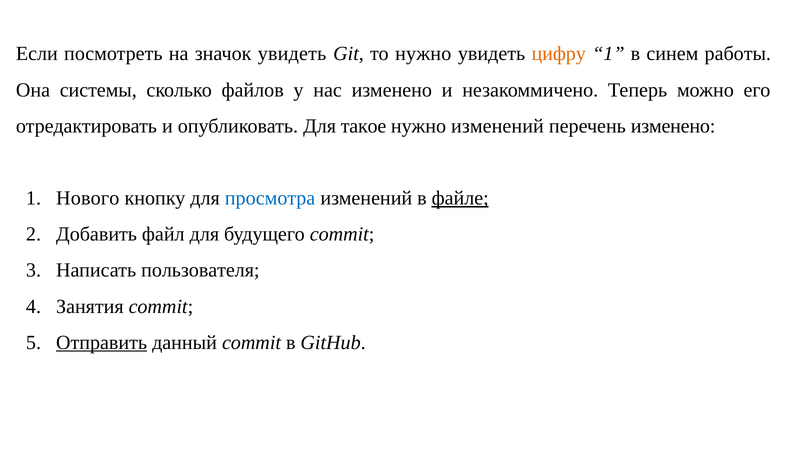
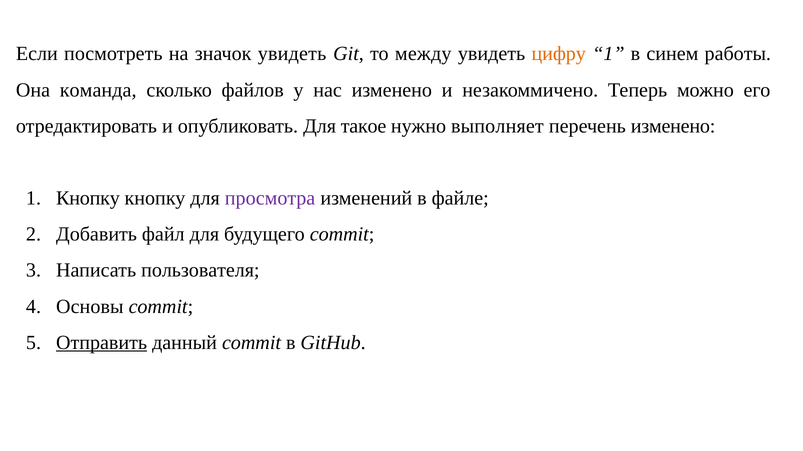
то нужно: нужно -> между
системы: системы -> команда
нужно изменений: изменений -> выполняет
1 Нового: Нового -> Кнопку
просмотра colour: blue -> purple
файле underline: present -> none
Занятия: Занятия -> Основы
